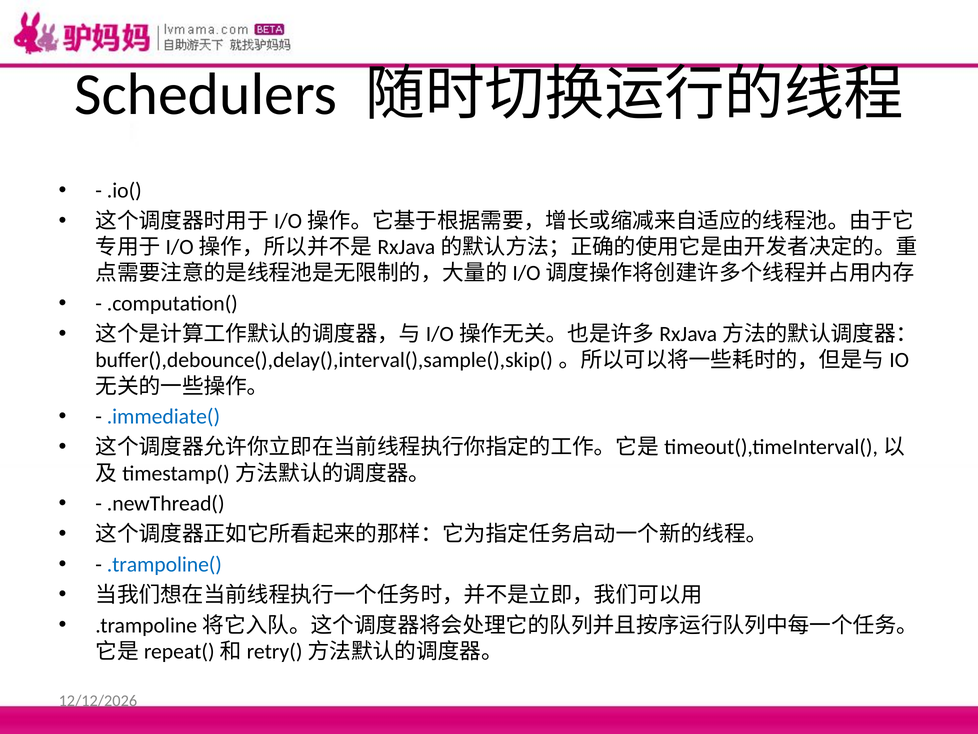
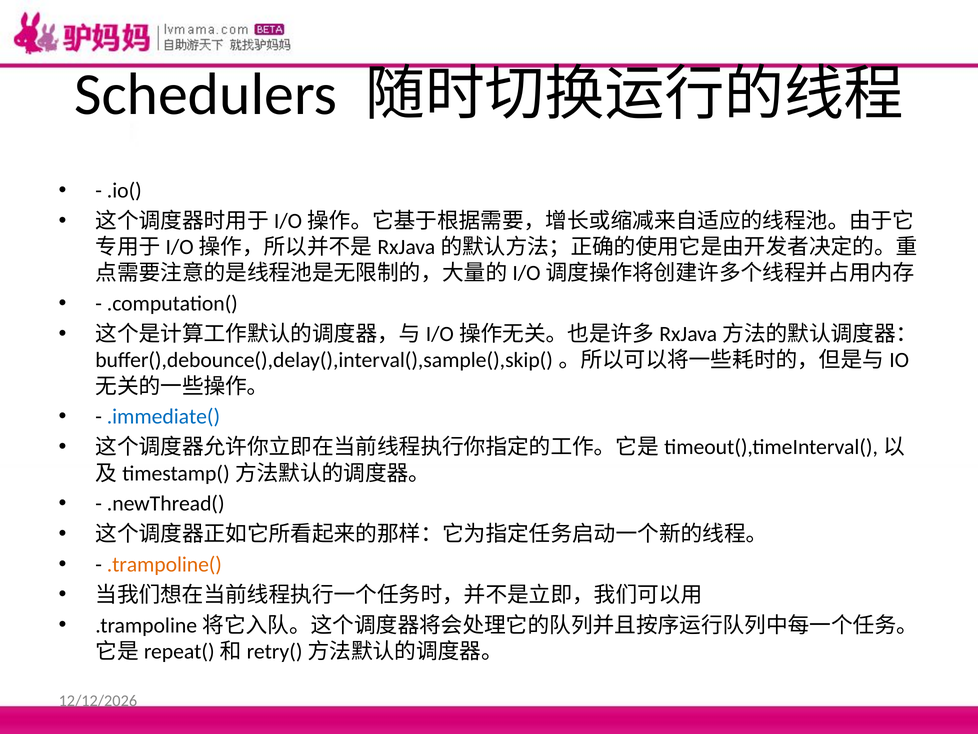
.trampoline( colour: blue -> orange
